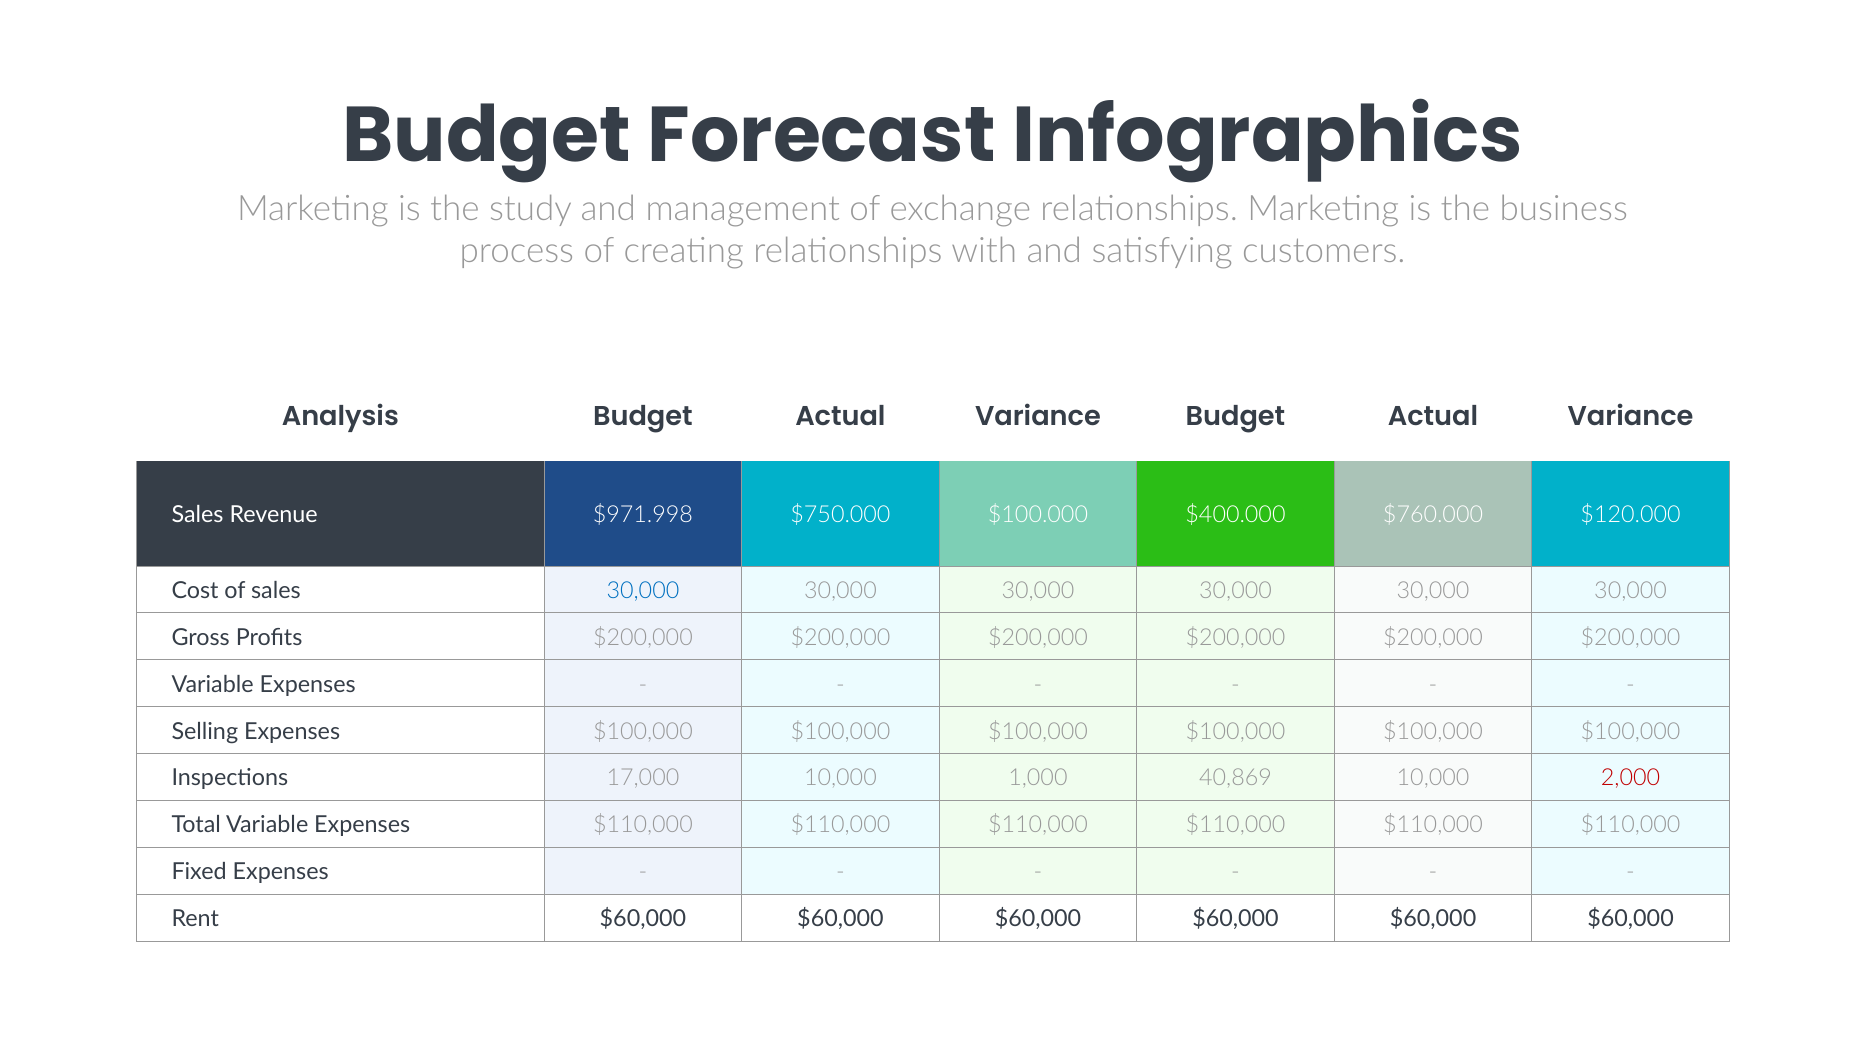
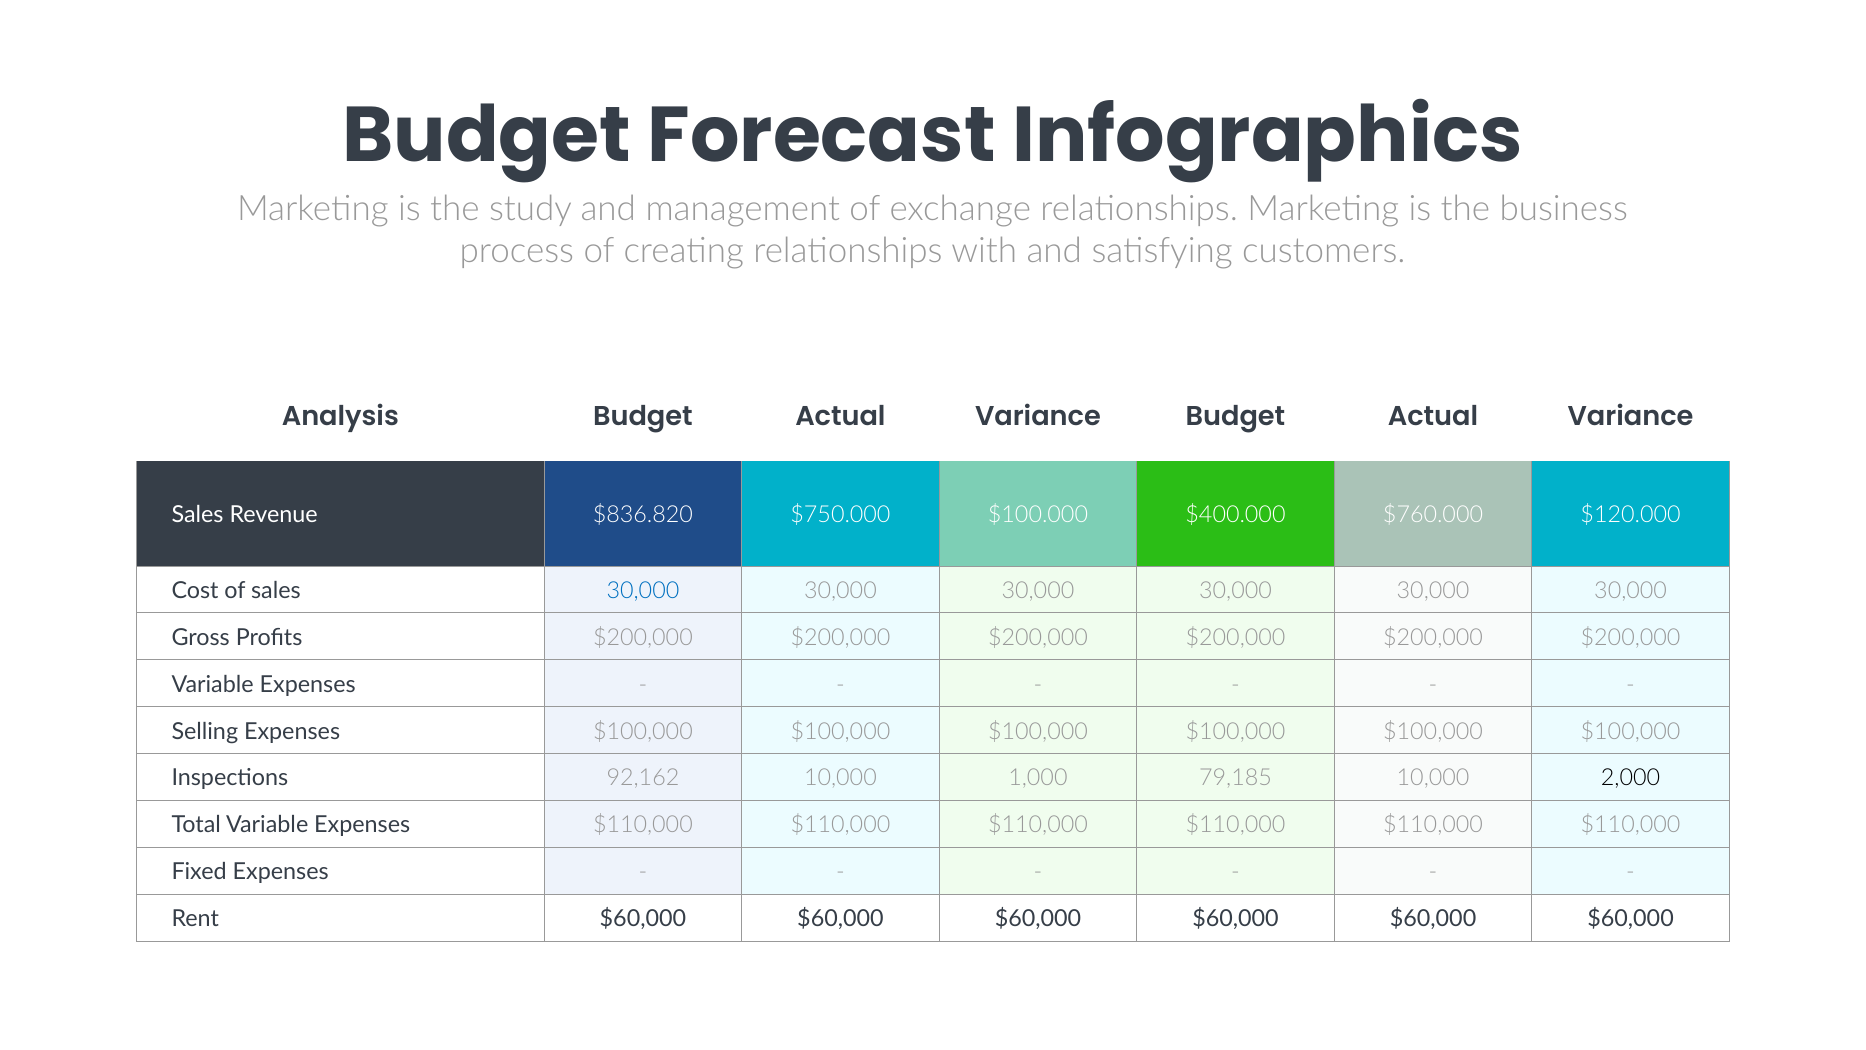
$971.998: $971.998 -> $836.820
17,000: 17,000 -> 92,162
40,869: 40,869 -> 79,185
2,000 colour: red -> black
